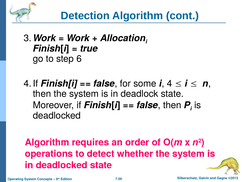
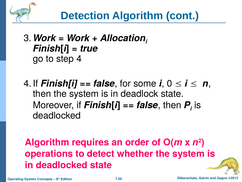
6: 6 -> 4
4: 4 -> 0
